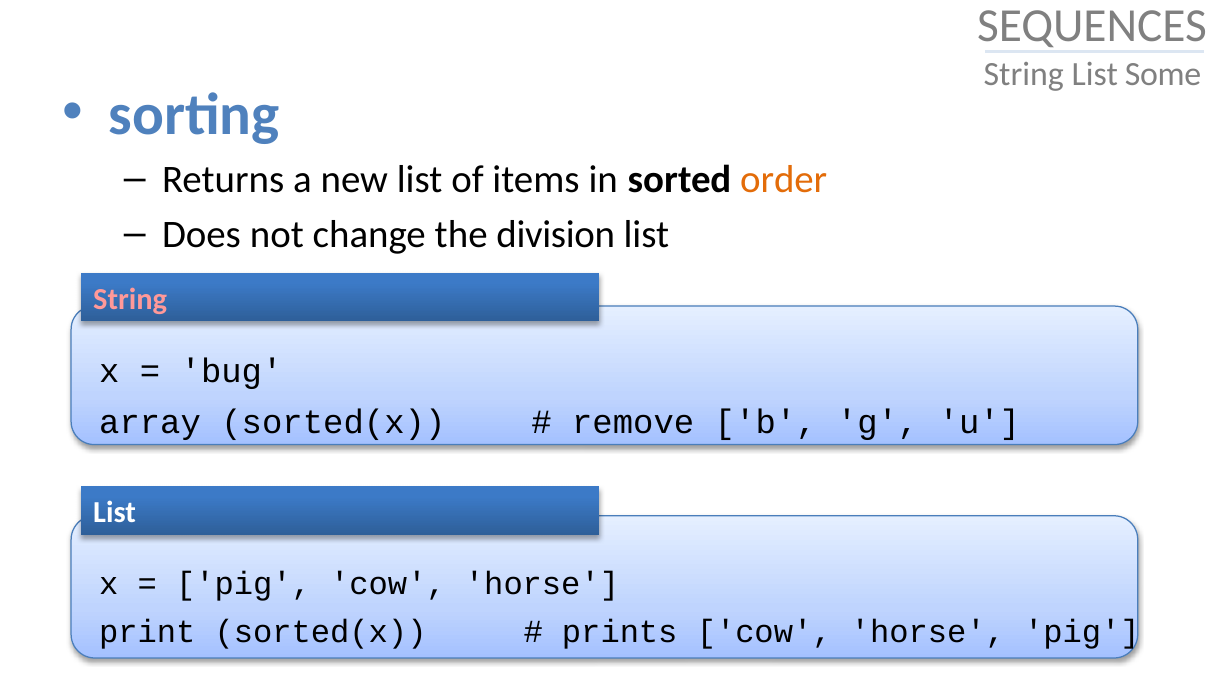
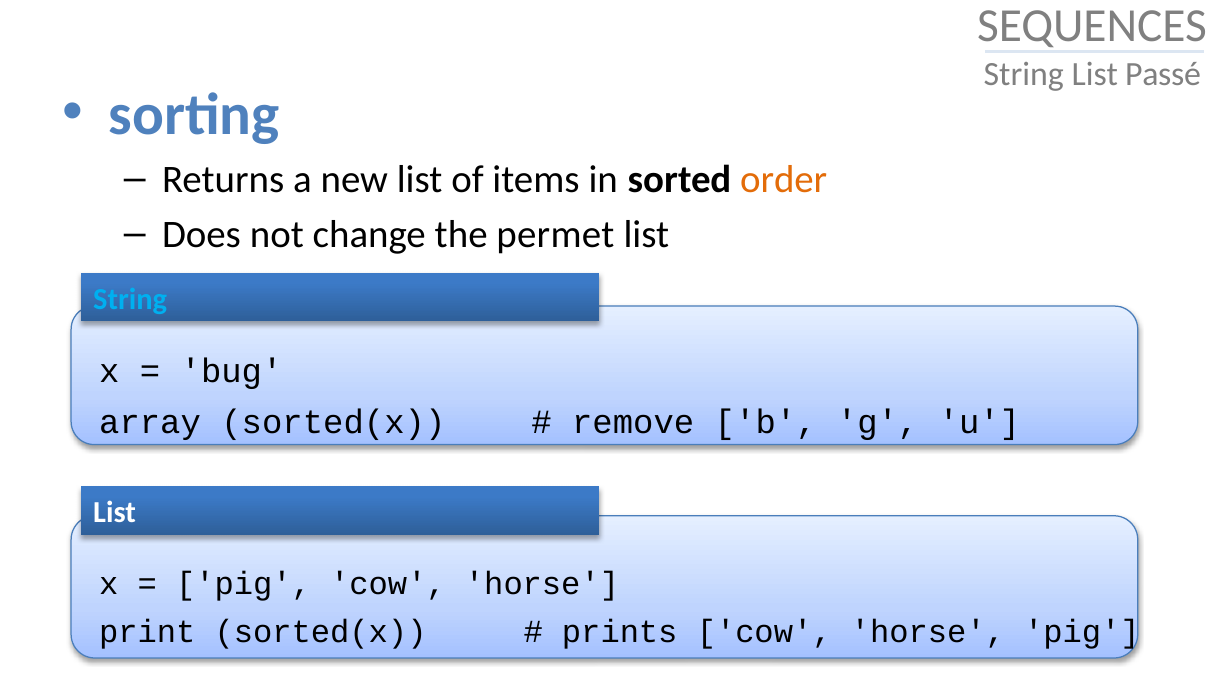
Some: Some -> Passé
division: division -> permet
String at (130, 299) colour: pink -> light blue
